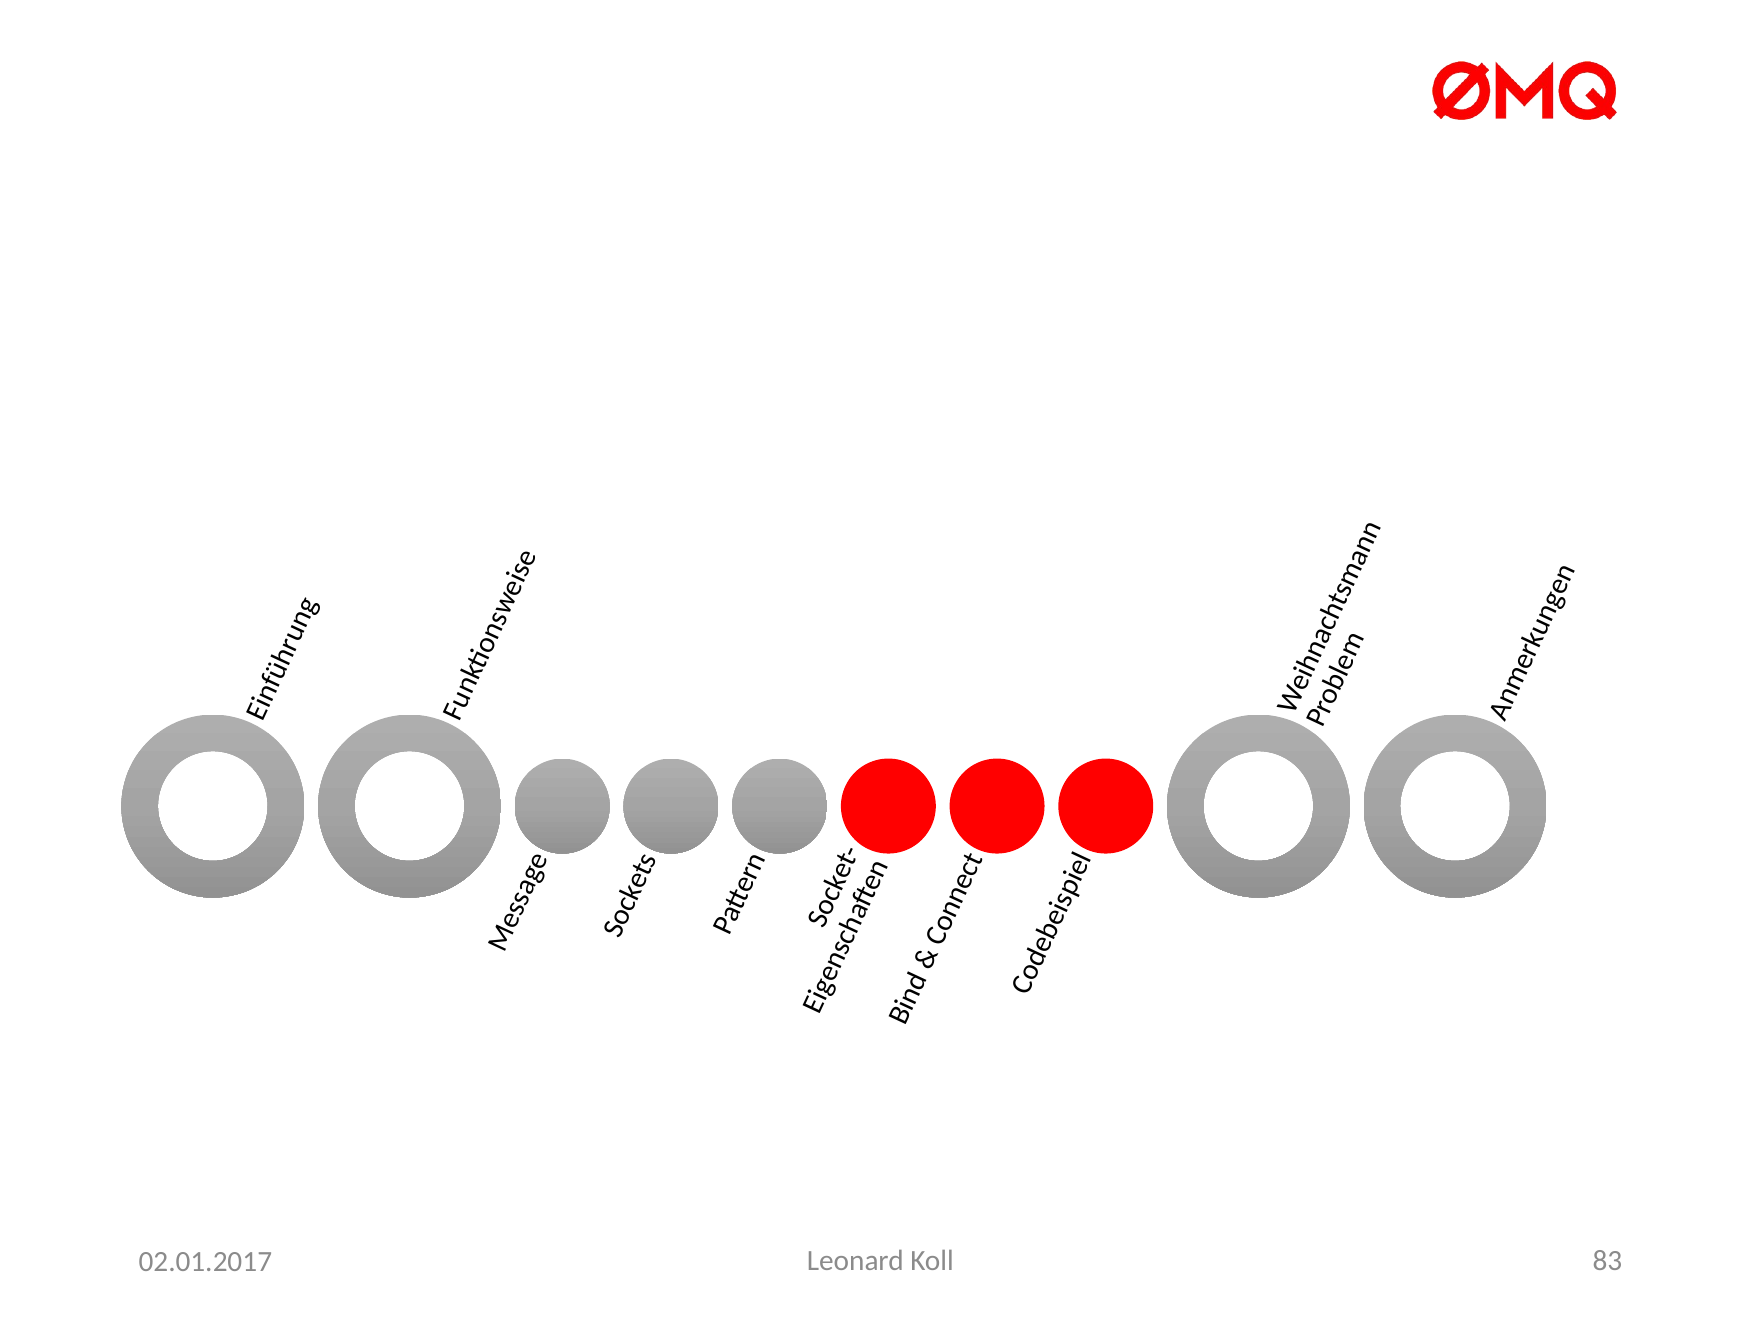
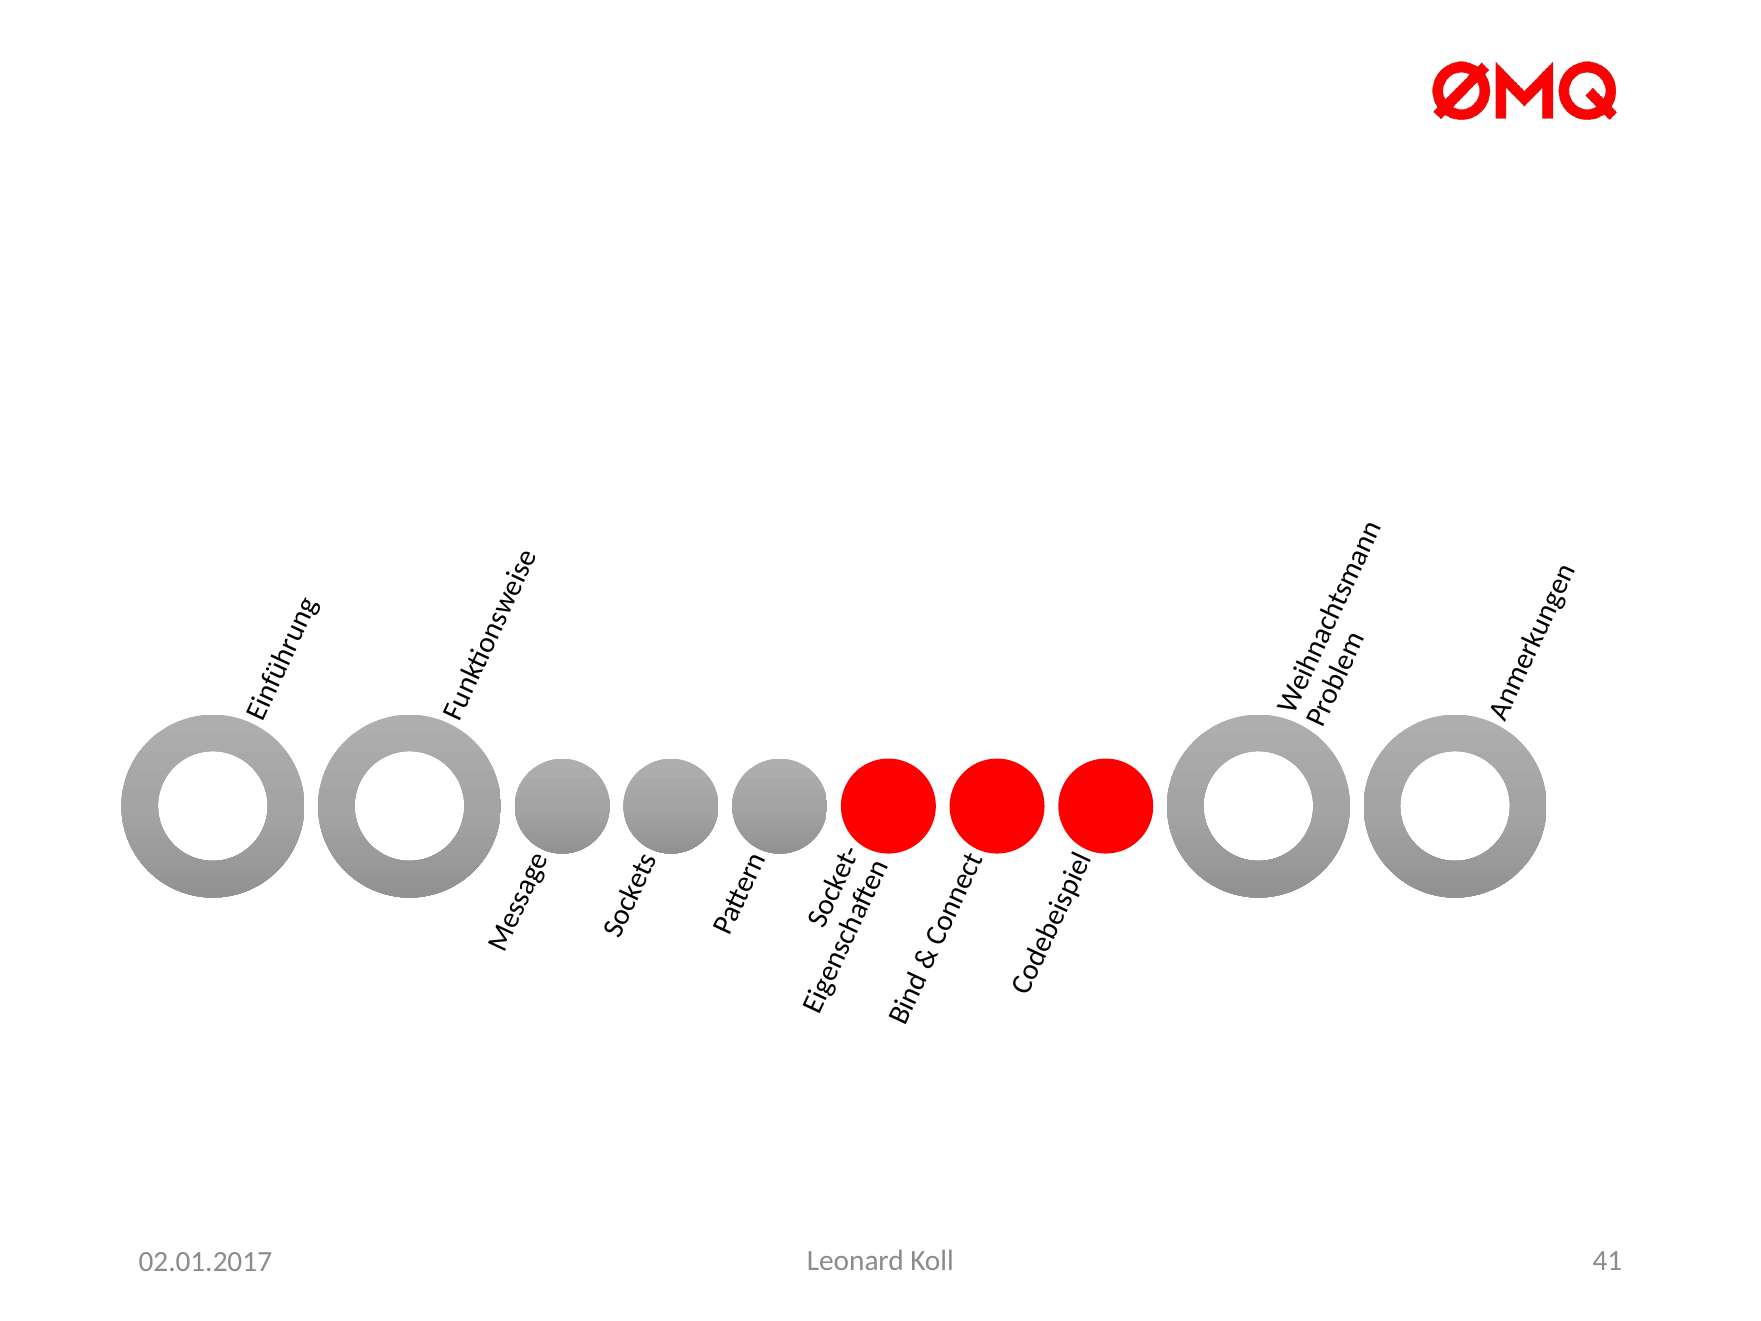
83: 83 -> 41
